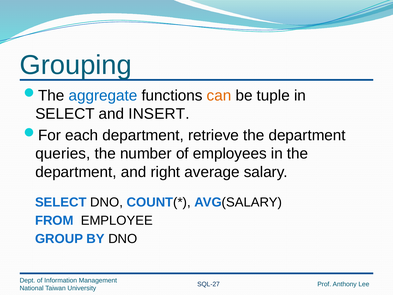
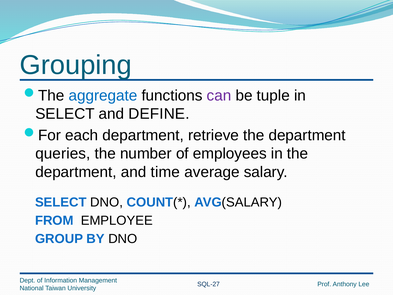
can colour: orange -> purple
INSERT: INSERT -> DEFINE
right: right -> time
